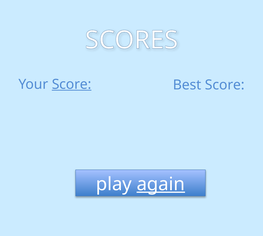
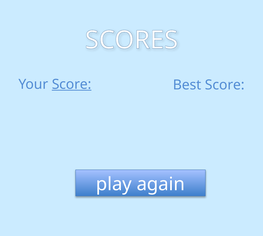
again underline: present -> none
